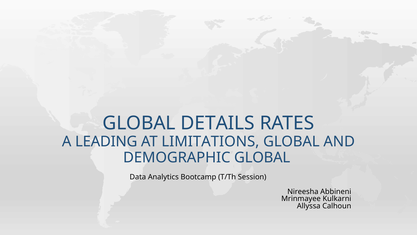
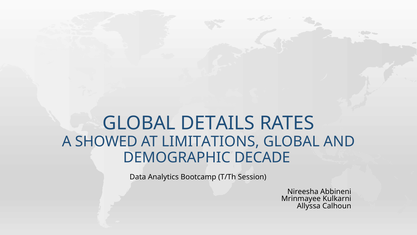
LEADING: LEADING -> SHOWED
DEMOGRAPHIC GLOBAL: GLOBAL -> DECADE
